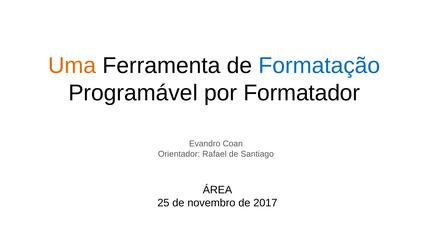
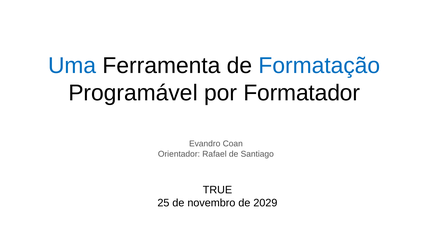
Uma colour: orange -> blue
ÁREA: ÁREA -> TRUE
2017: 2017 -> 2029
